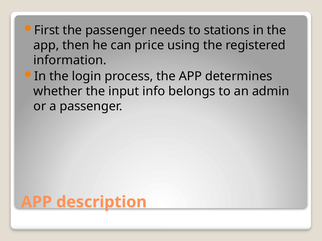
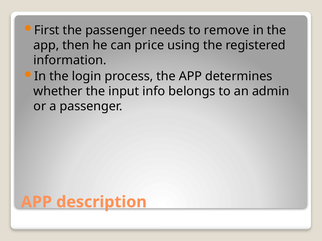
stations: stations -> remove
